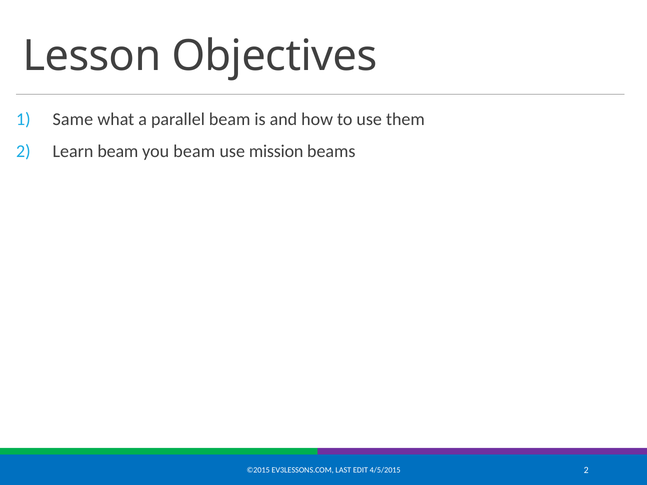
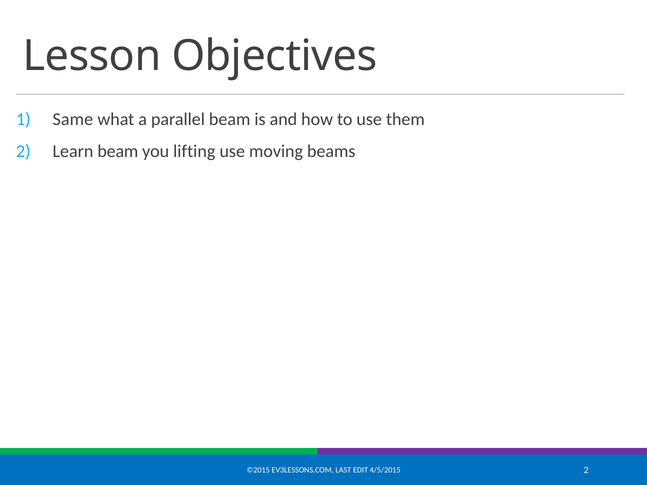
you beam: beam -> lifting
mission: mission -> moving
